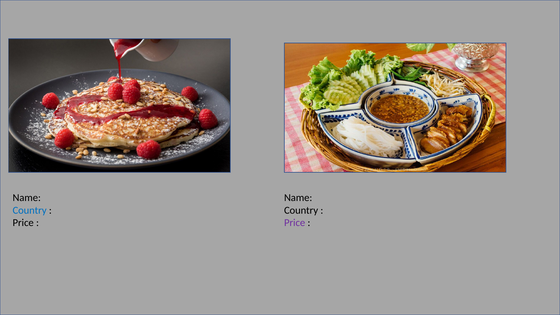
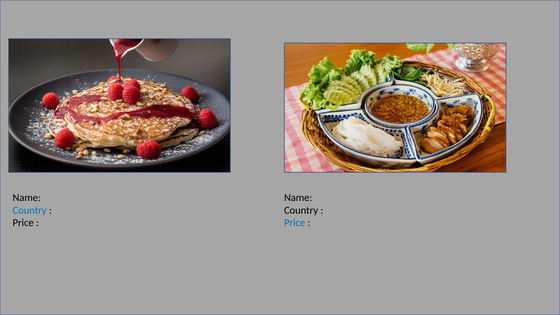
Price at (295, 223) colour: purple -> blue
